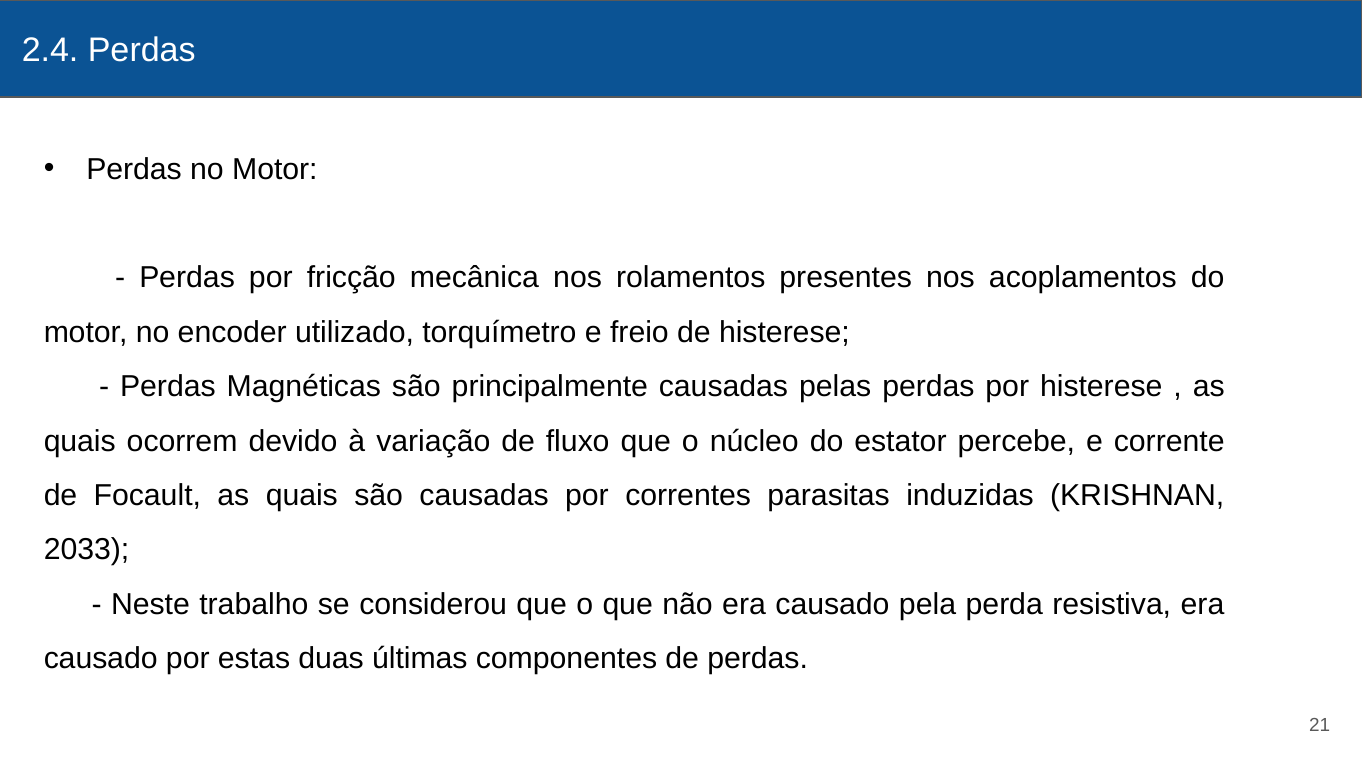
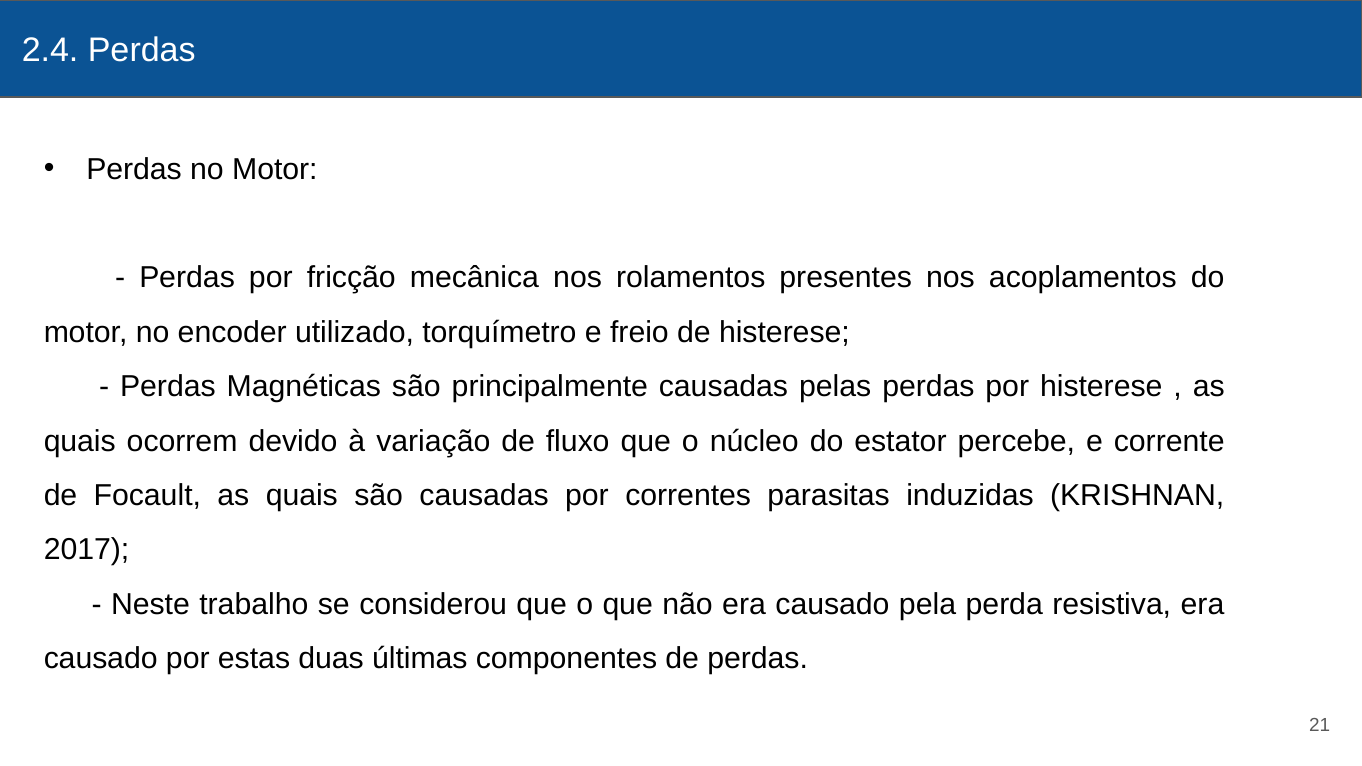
2033: 2033 -> 2017
